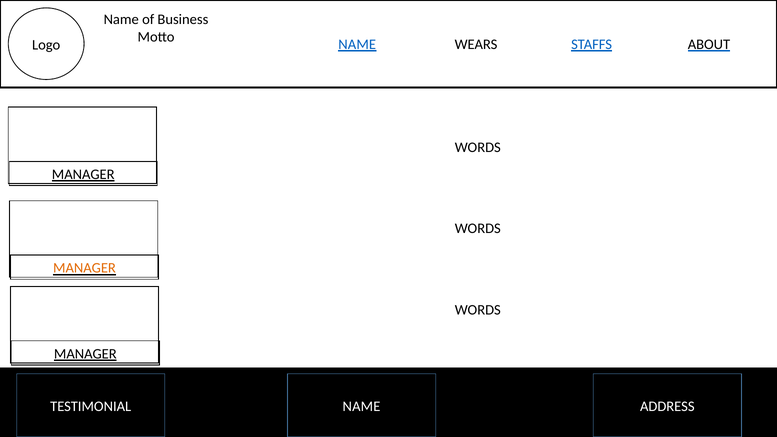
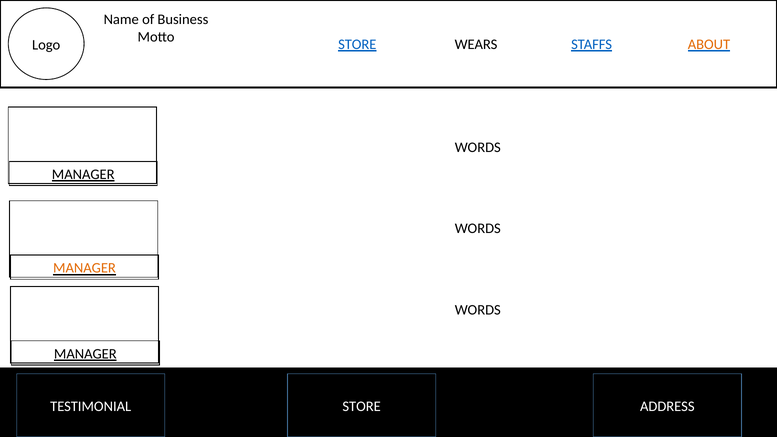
NAME at (357, 45): NAME -> STORE
ABOUT colour: black -> orange
NAME at (362, 406): NAME -> STORE
